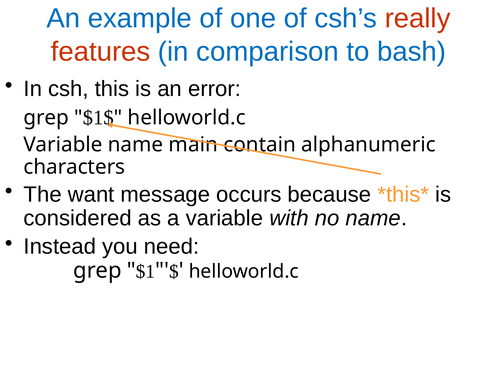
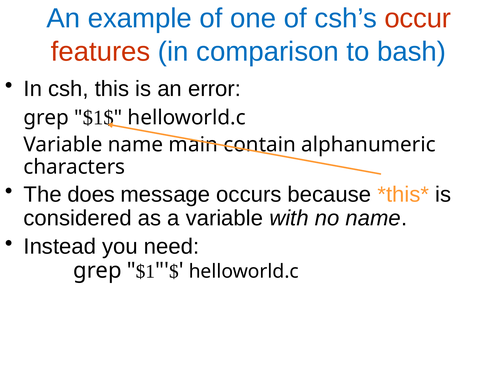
really: really -> occur
want: want -> does
